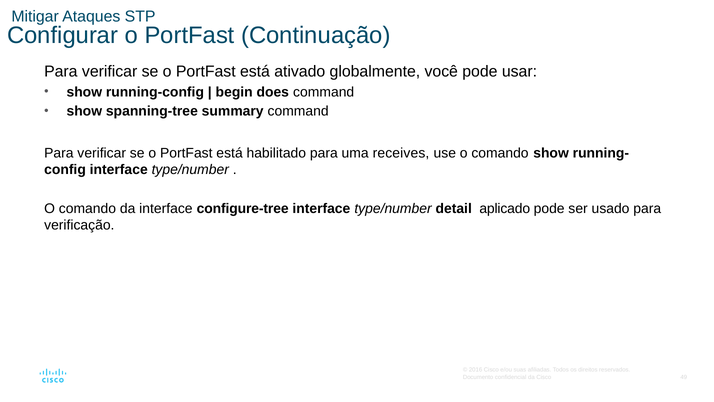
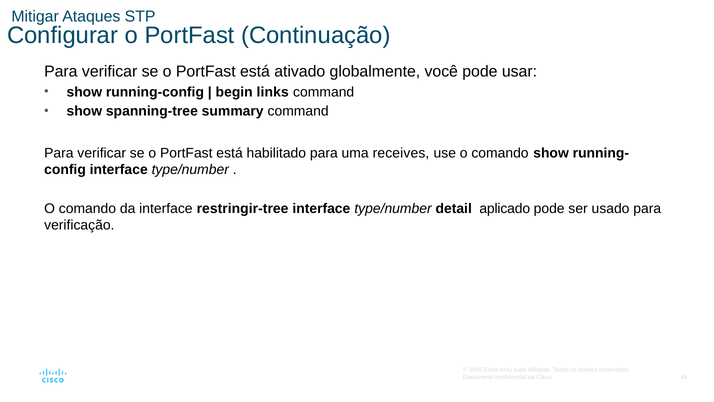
does: does -> links
configure-tree: configure-tree -> restringir-tree
